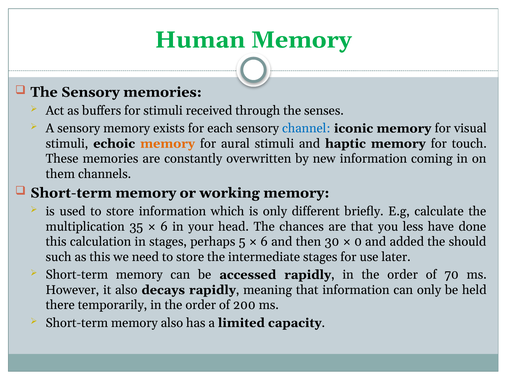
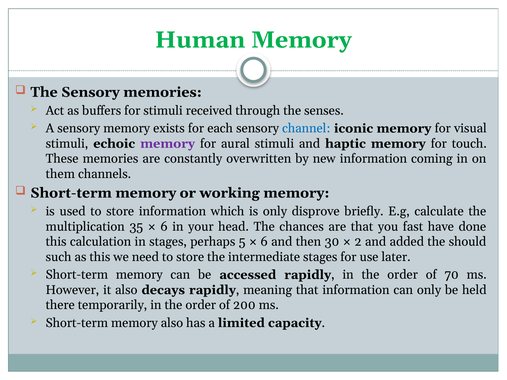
memory at (168, 144) colour: orange -> purple
different: different -> disprove
less: less -> fast
0: 0 -> 2
